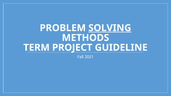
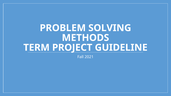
SOLVING underline: present -> none
